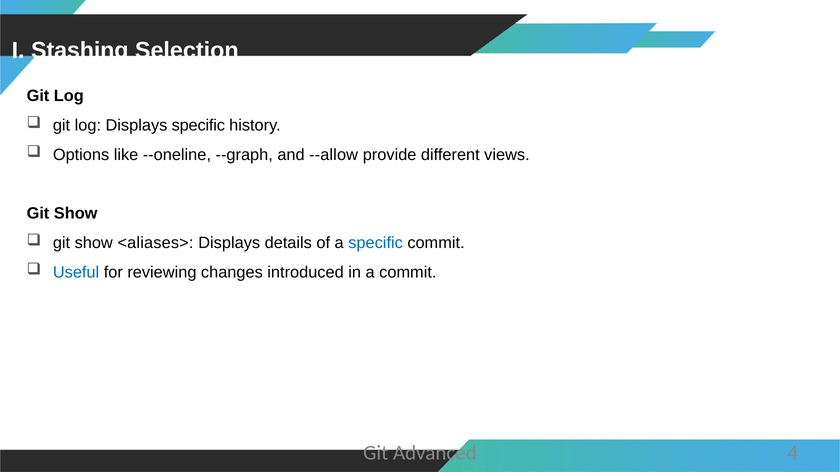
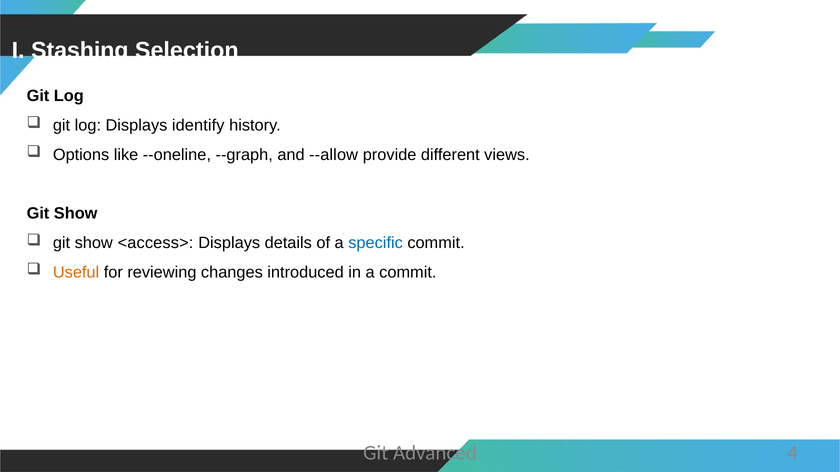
Displays specific: specific -> identify
<aliases>: <aliases> -> <access>
Useful colour: blue -> orange
